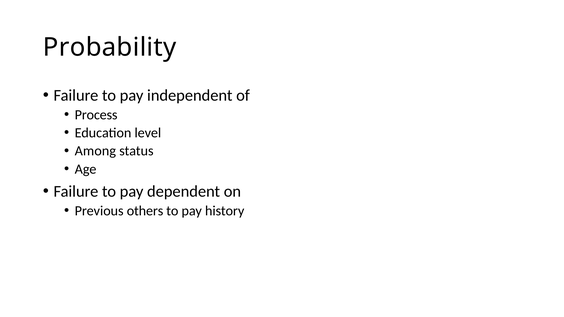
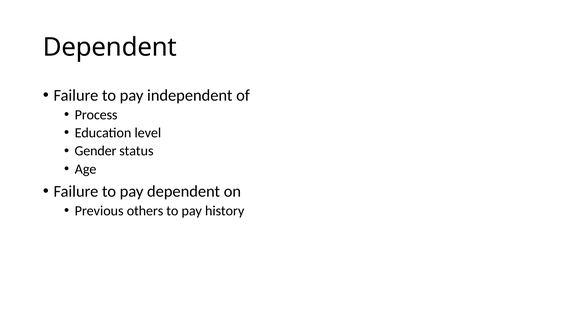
Probability at (110, 47): Probability -> Dependent
Among: Among -> Gender
